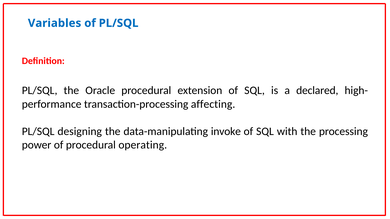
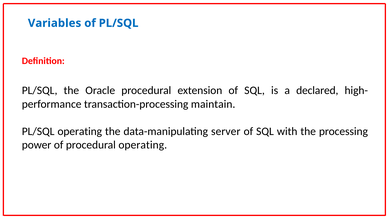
affecting: affecting -> maintain
PL/SQL designing: designing -> operating
invoke: invoke -> server
